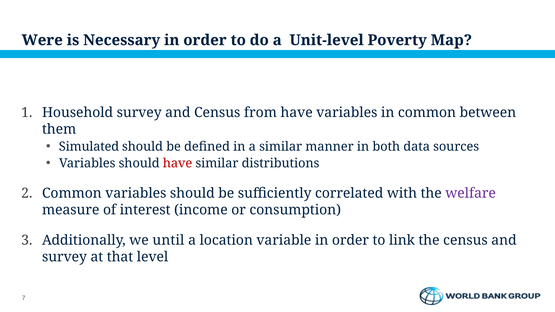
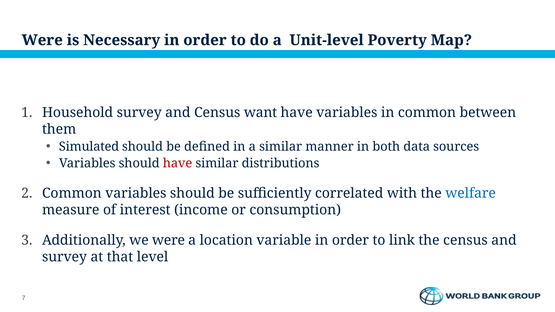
from: from -> want
welfare colour: purple -> blue
we until: until -> were
